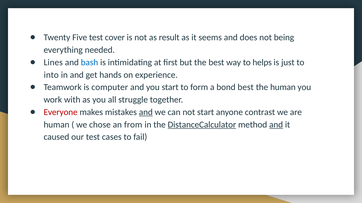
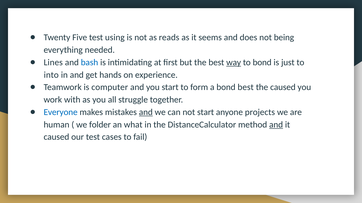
cover: cover -> using
result: result -> reads
way underline: none -> present
to helps: helps -> bond
the human: human -> caused
Everyone colour: red -> blue
contrast: contrast -> projects
chose: chose -> folder
from: from -> what
DistanceCalculator underline: present -> none
